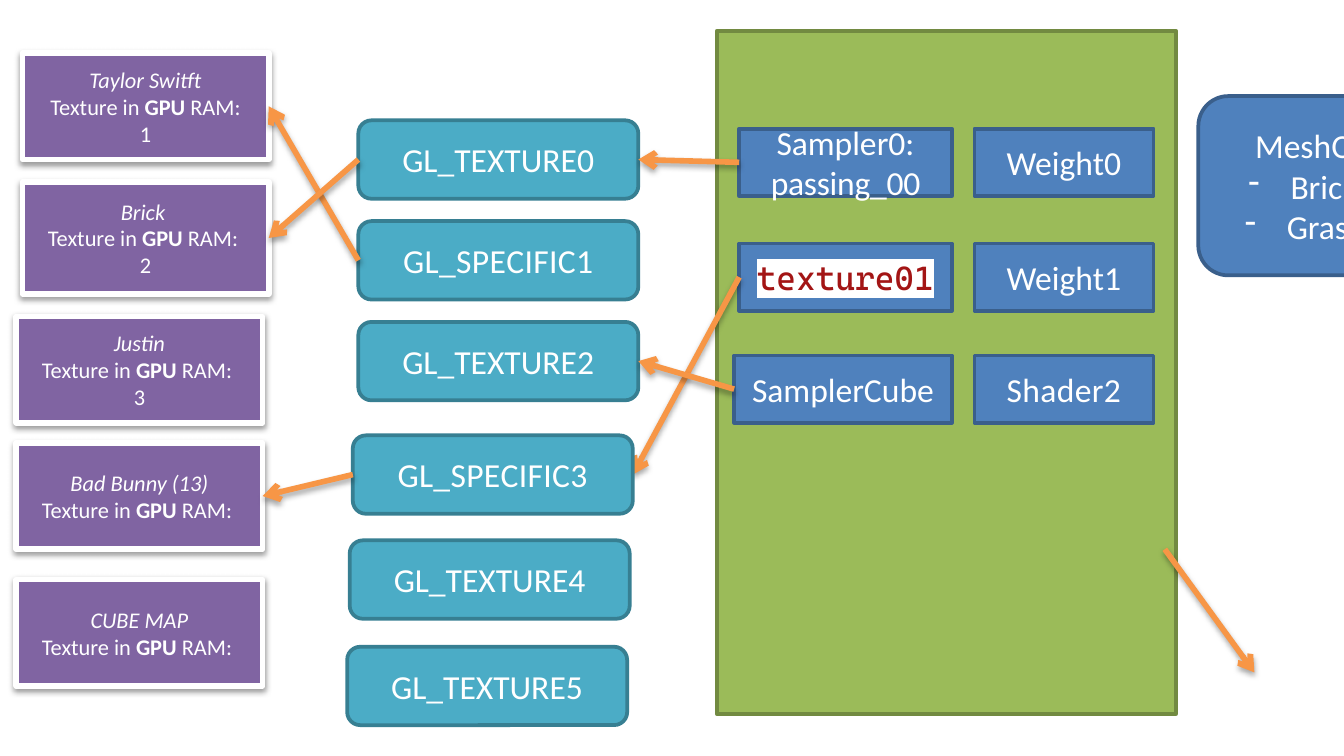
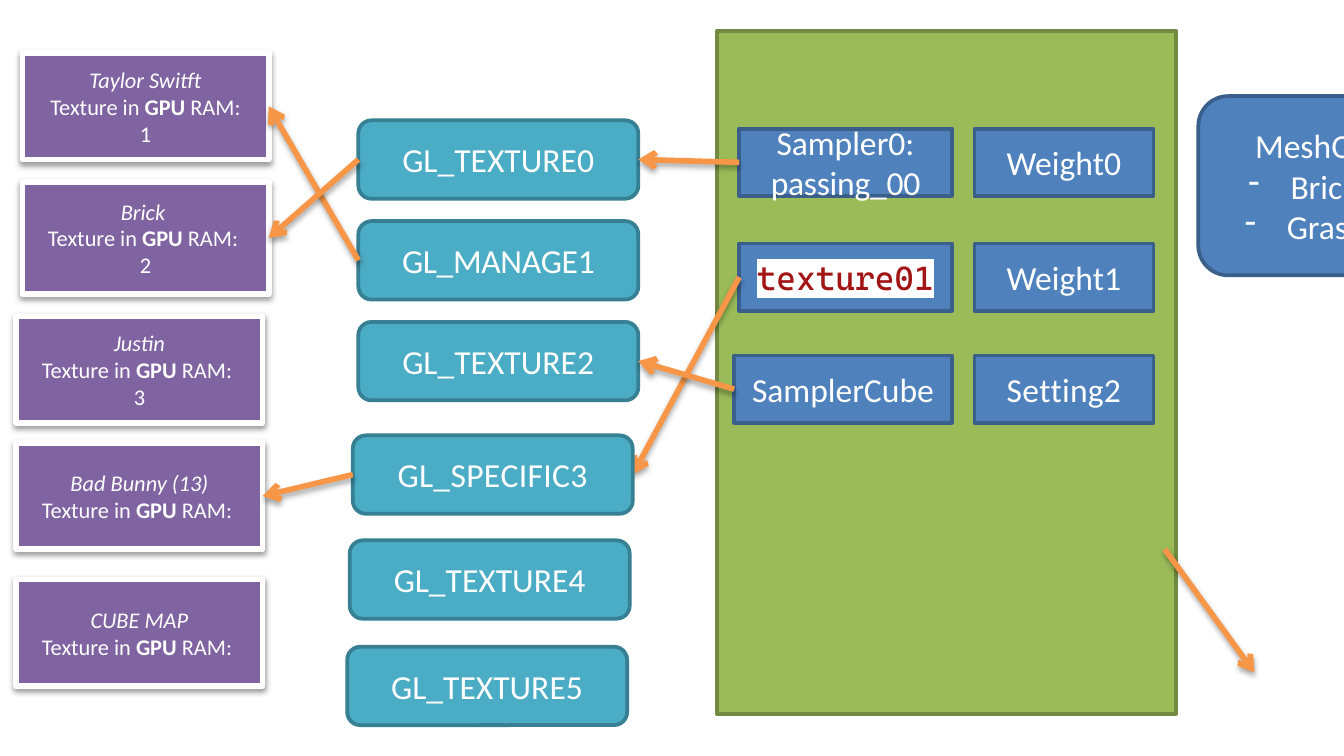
GL_SPECIFIC1: GL_SPECIFIC1 -> GL_MANAGE1
Shader2: Shader2 -> Setting2
